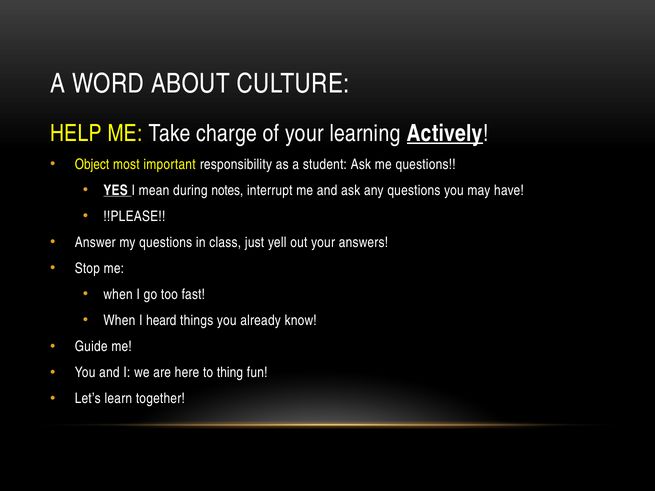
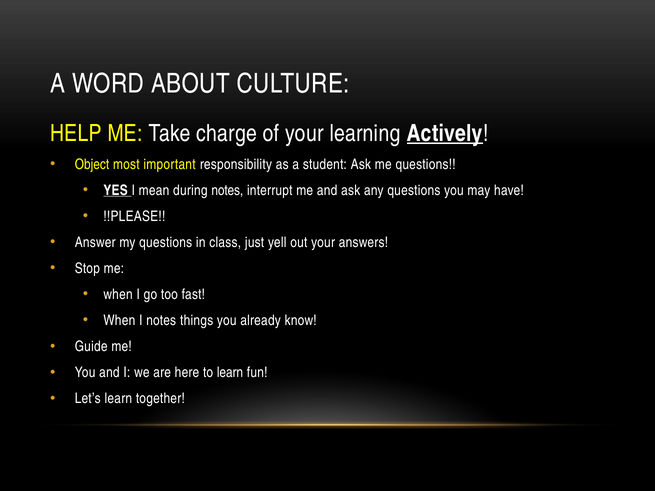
I heard: heard -> notes
to thing: thing -> learn
